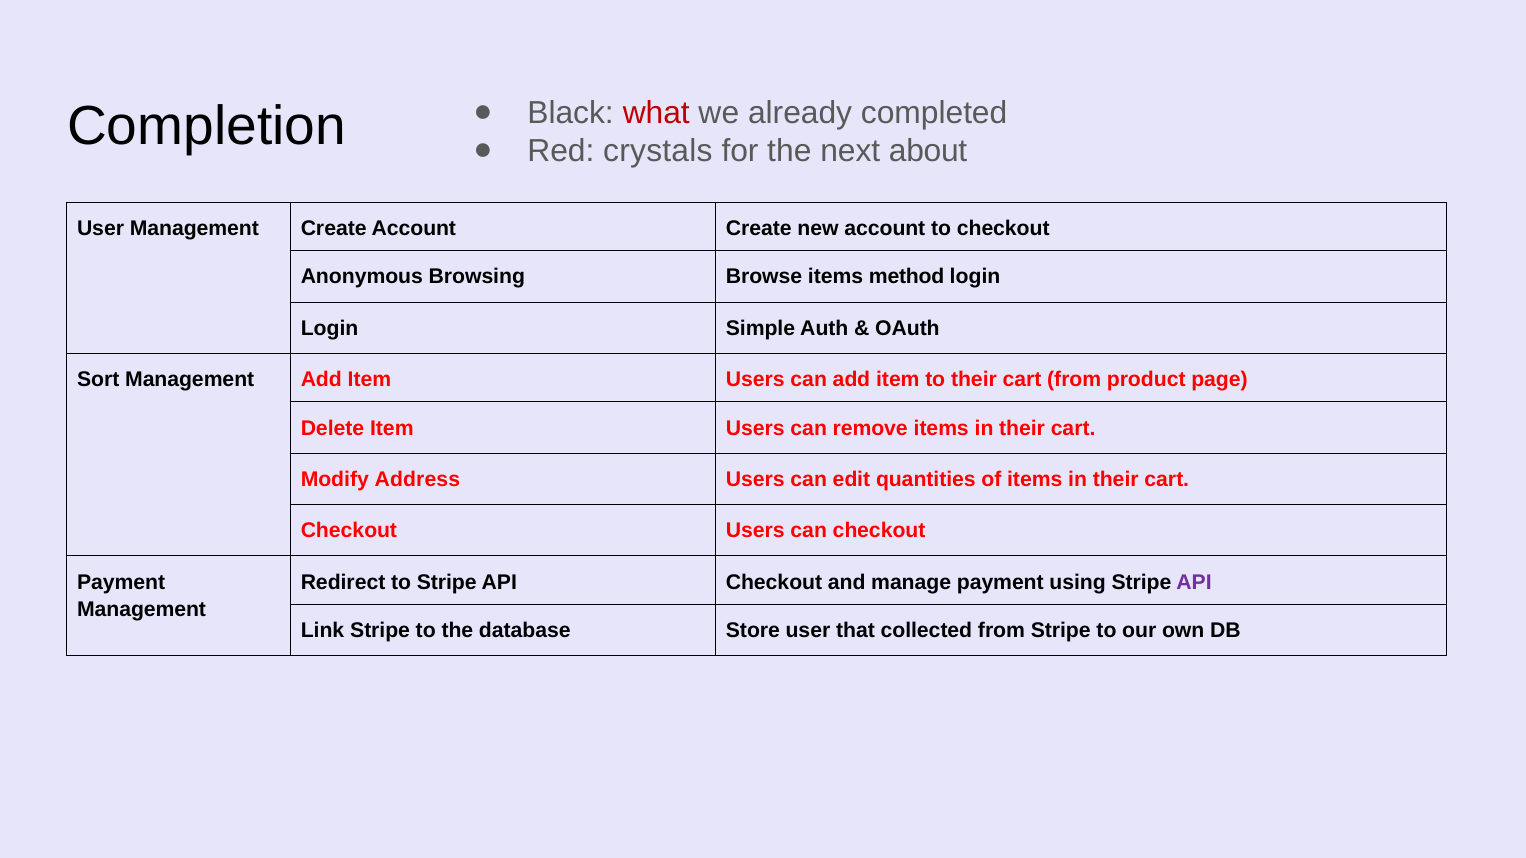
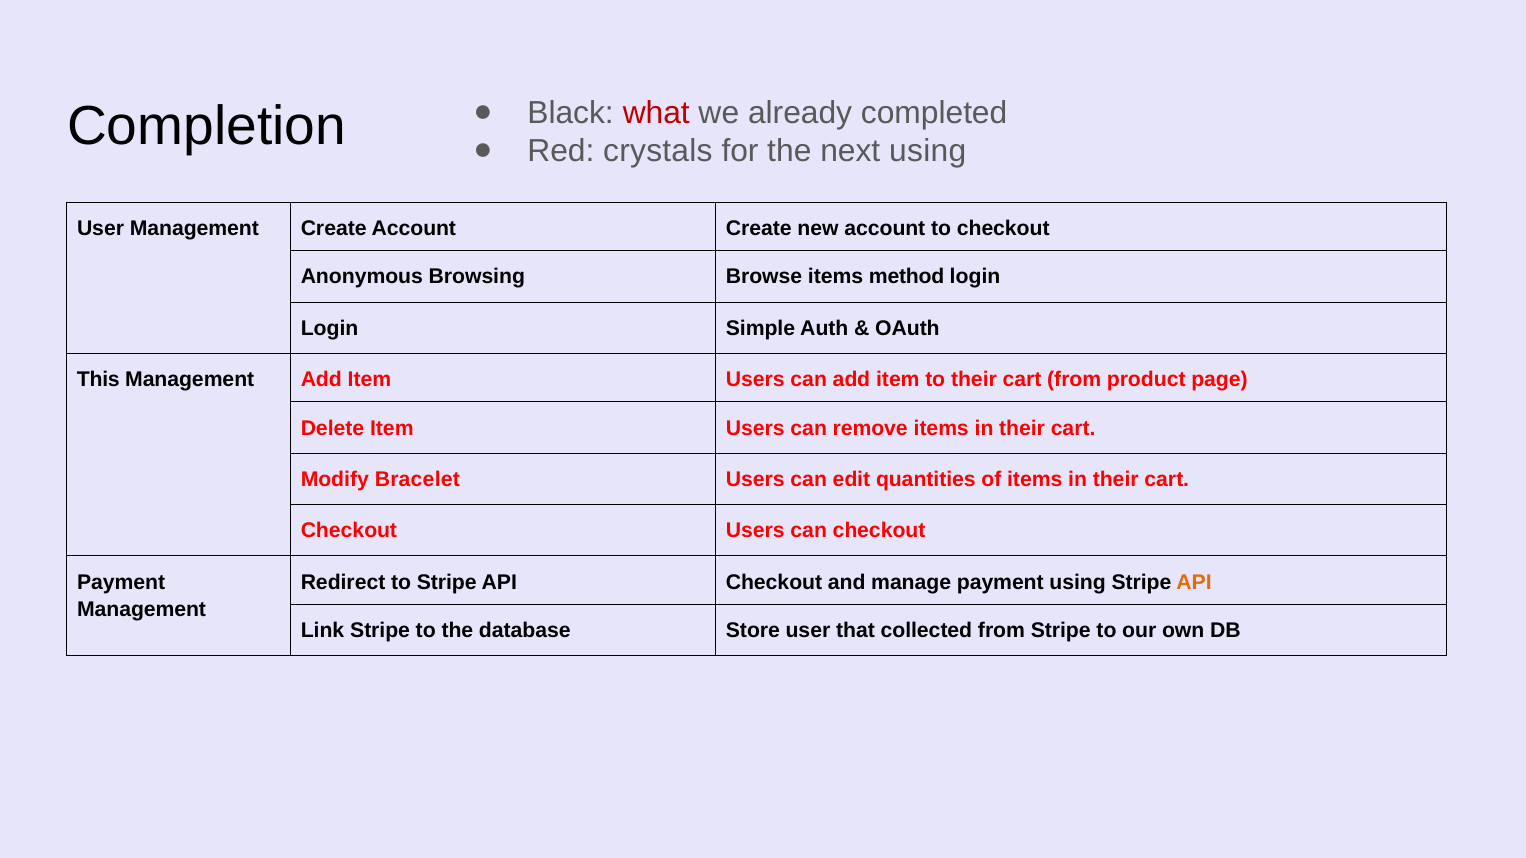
next about: about -> using
Sort: Sort -> This
Address: Address -> Bracelet
API at (1194, 582) colour: purple -> orange
